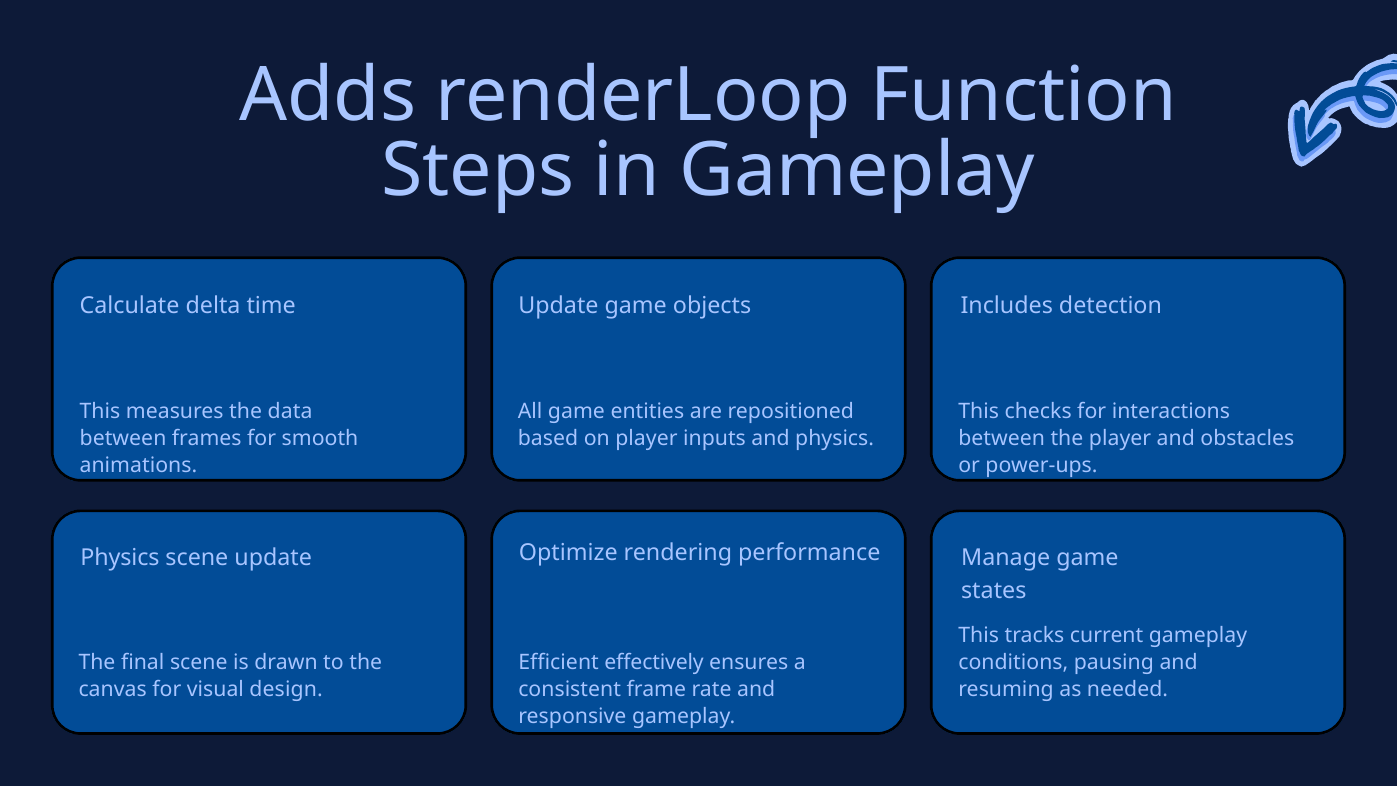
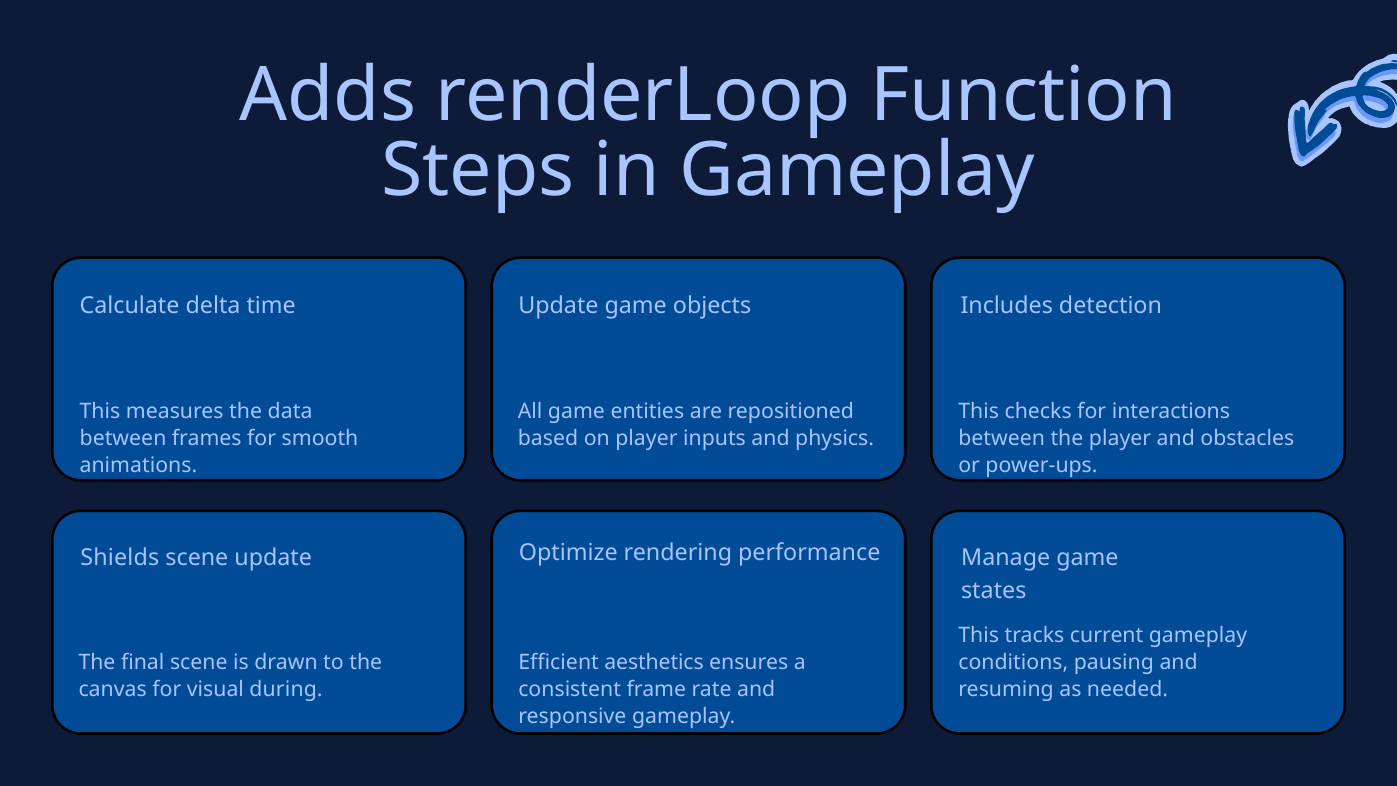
Physics at (120, 558): Physics -> Shields
effectively: effectively -> aesthetics
design: design -> during
